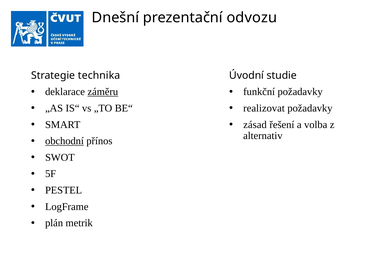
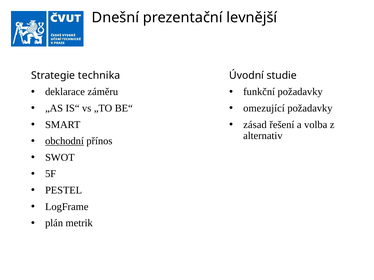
odvozu: odvozu -> levnější
záměru underline: present -> none
realizovat: realizovat -> omezující
